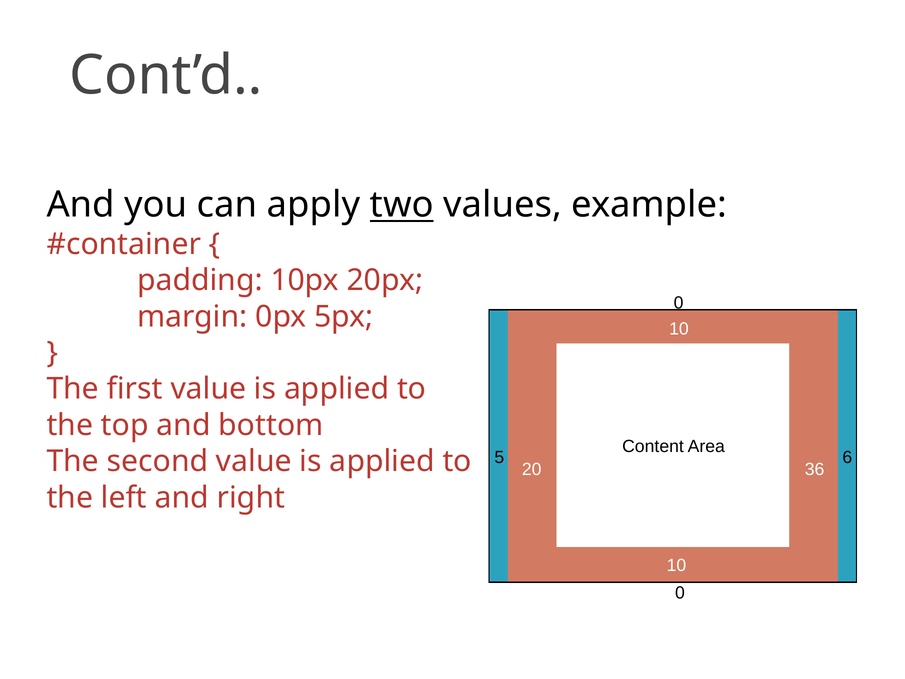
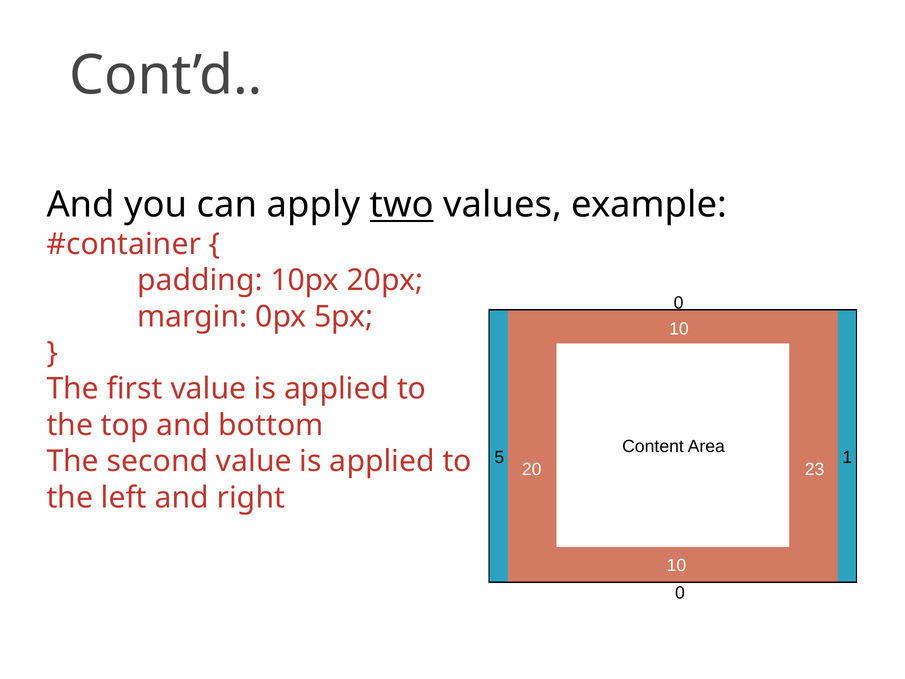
6: 6 -> 1
36: 36 -> 23
